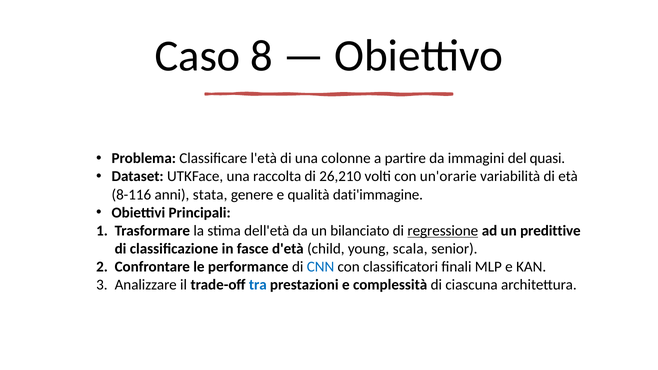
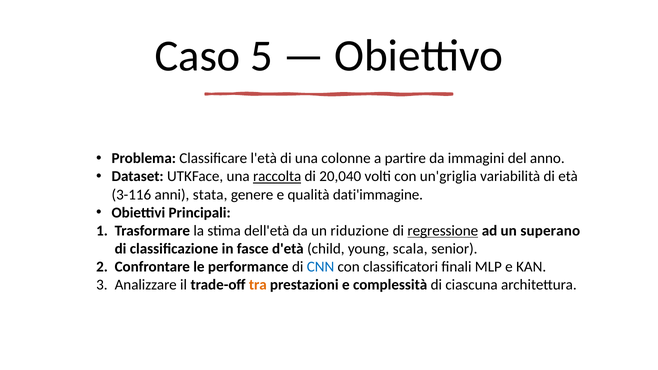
8: 8 -> 5
quasi: quasi -> anno
raccolta underline: none -> present
26,210: 26,210 -> 20,040
un'orarie: un'orarie -> un'griglia
8-116: 8-116 -> 3-116
bilanciato: bilanciato -> riduzione
predittive: predittive -> superano
tra colour: blue -> orange
